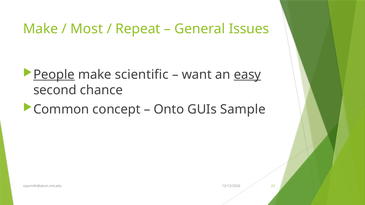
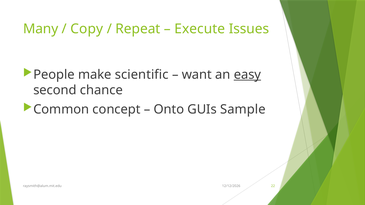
Make at (41, 29): Make -> Many
Most: Most -> Copy
General: General -> Execute
People underline: present -> none
